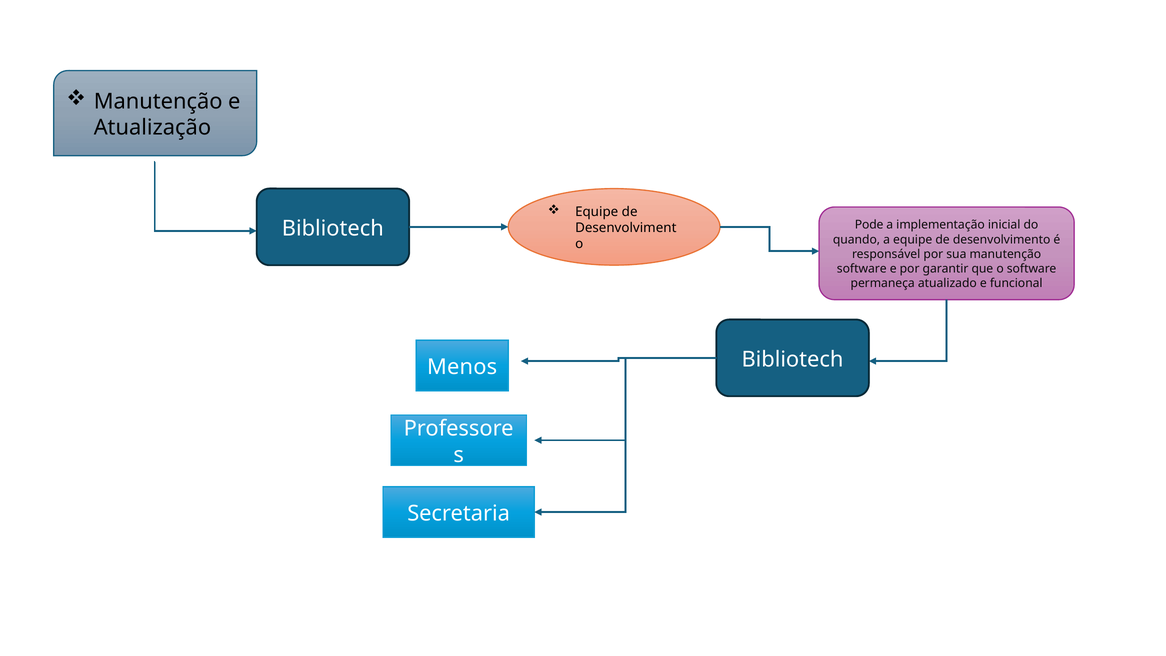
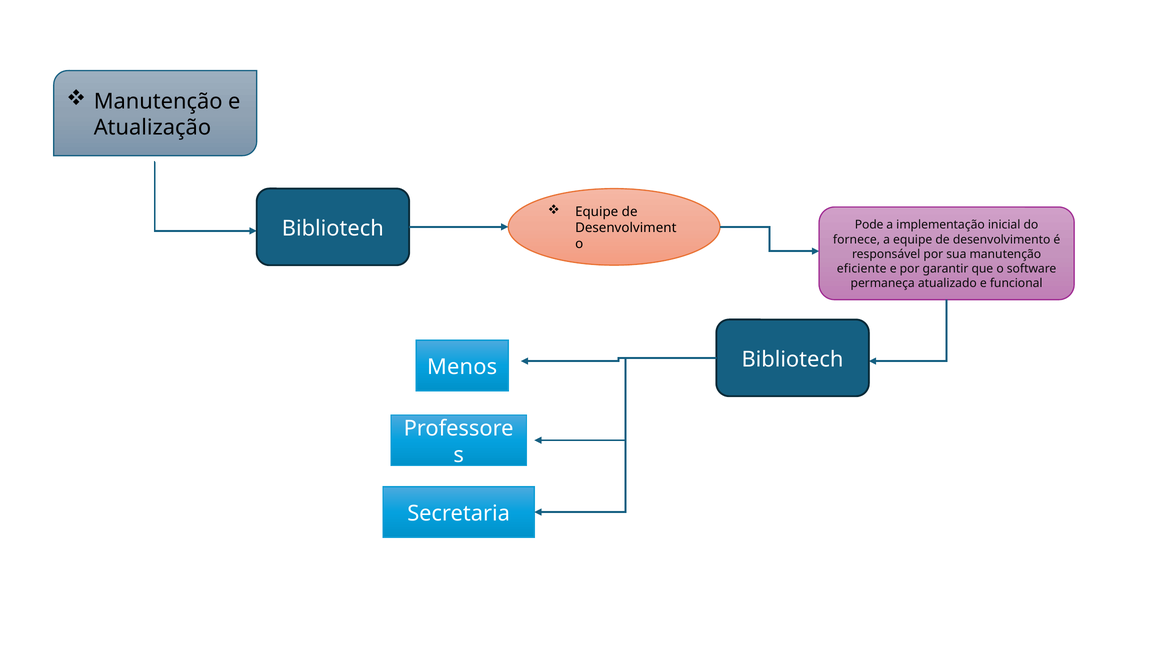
quando: quando -> fornece
software at (862, 269): software -> eficiente
